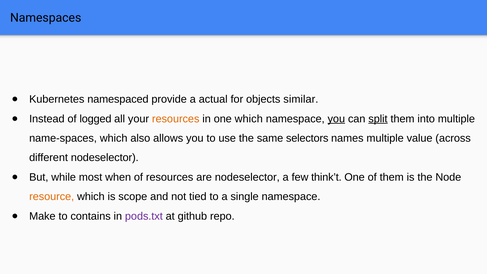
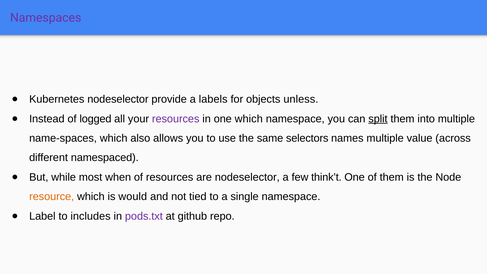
Namespaces colour: black -> purple
Kubernetes namespaced: namespaced -> nodeselector
actual: actual -> labels
similar: similar -> unless
resources at (176, 119) colour: orange -> purple
you at (336, 119) underline: present -> none
different nodeselector: nodeselector -> namespaced
scope: scope -> would
Make: Make -> Label
contains: contains -> includes
